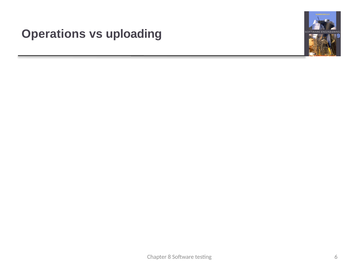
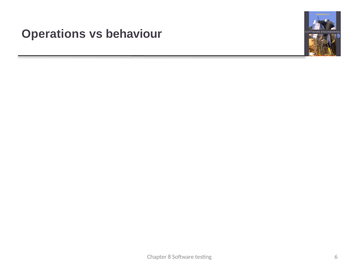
uploading: uploading -> behaviour
